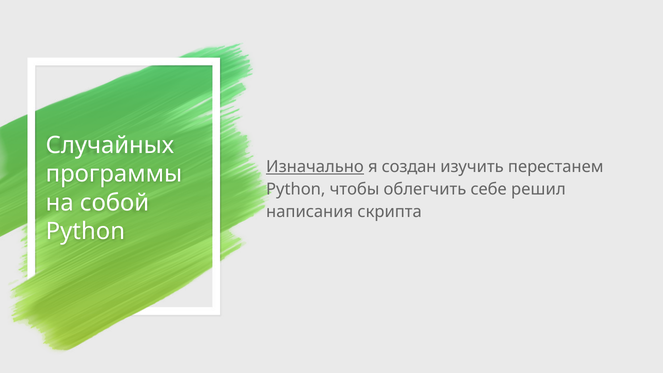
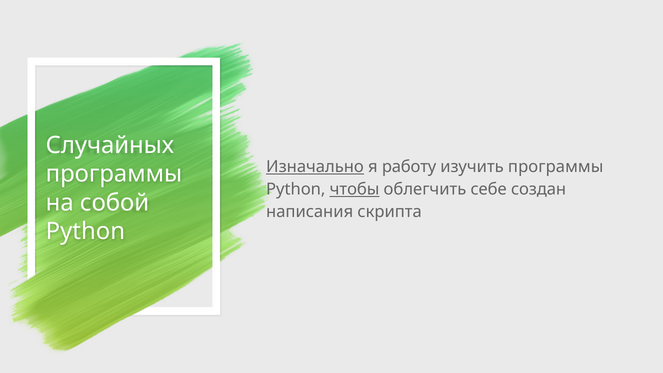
создан: создан -> работу
изучить перестанем: перестанем -> программы
чтобы underline: none -> present
решил: решил -> создан
